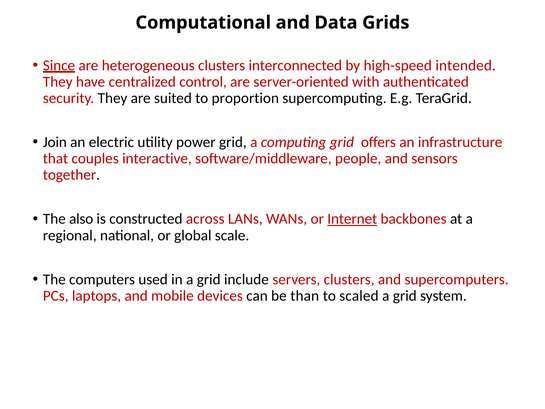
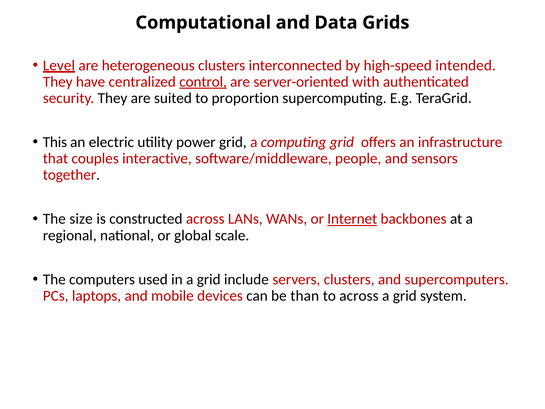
Since: Since -> Level
control underline: none -> present
Join: Join -> This
also: also -> size
to scaled: scaled -> across
